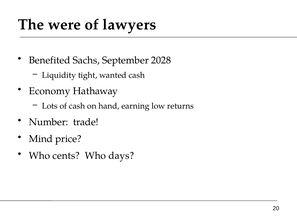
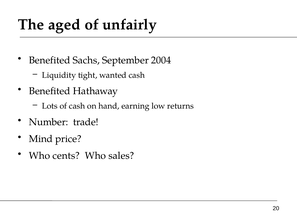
were: were -> aged
lawyers: lawyers -> unfairly
2028: 2028 -> 2004
Economy at (50, 91): Economy -> Benefited
days: days -> sales
